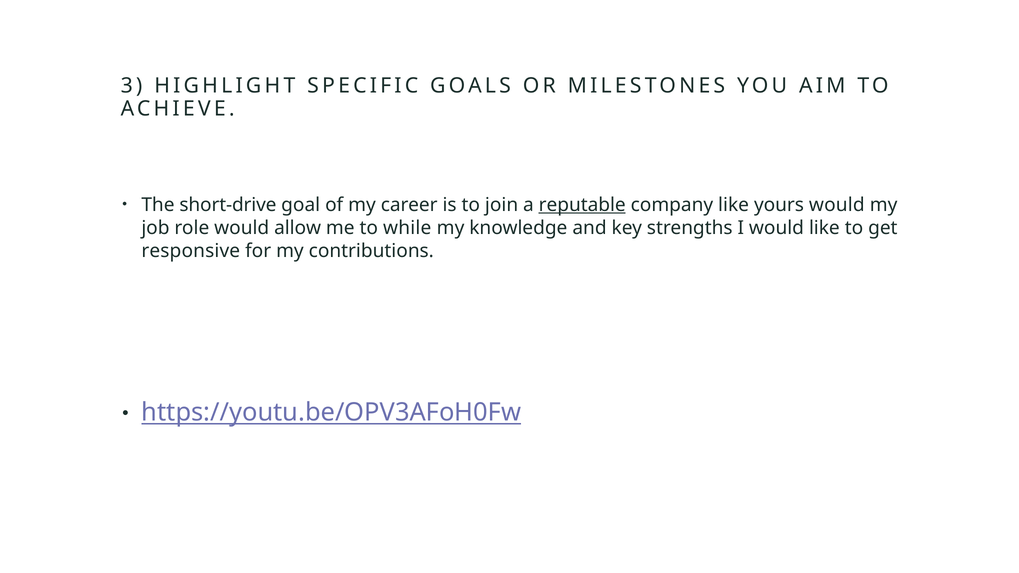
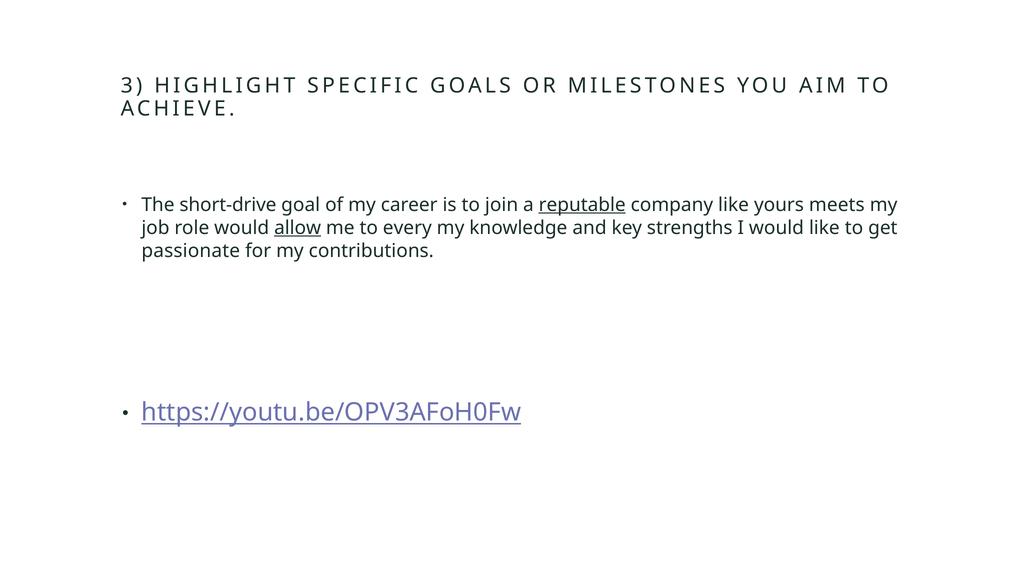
yours would: would -> meets
allow underline: none -> present
while: while -> every
responsive: responsive -> passionate
